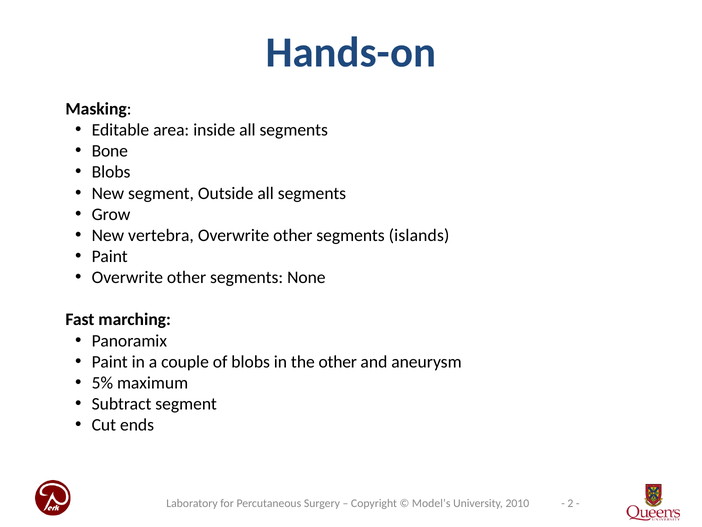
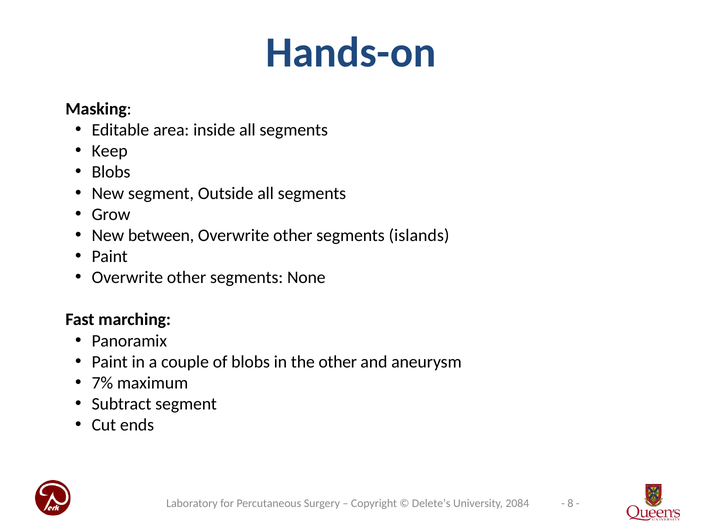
Bone: Bone -> Keep
vertebra: vertebra -> between
5%: 5% -> 7%
2: 2 -> 8
Model’s: Model’s -> Delete’s
2010: 2010 -> 2084
